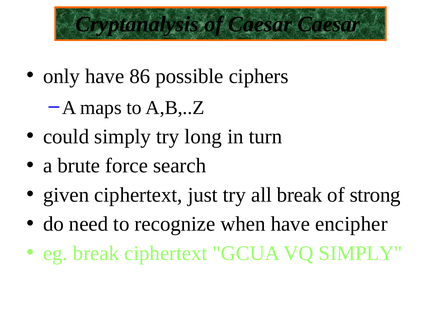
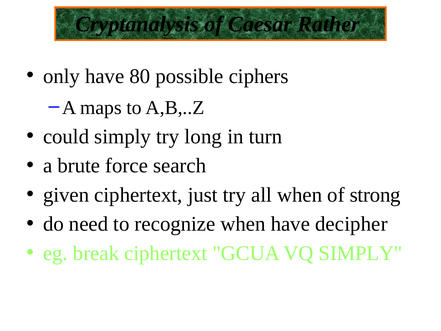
Caesar Caesar: Caesar -> Rather
86: 86 -> 80
all break: break -> when
encipher: encipher -> decipher
